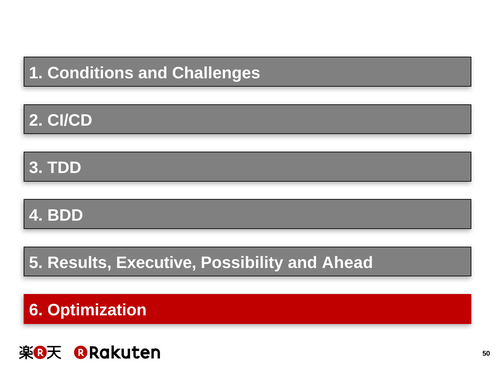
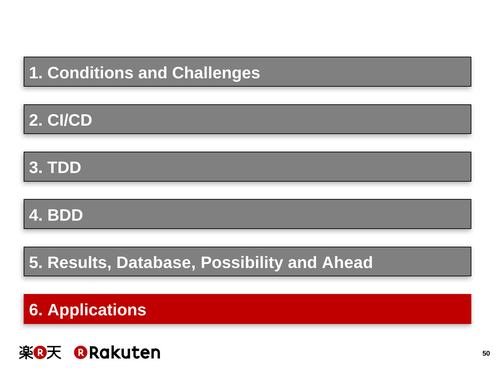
Executive: Executive -> Database
Optimization: Optimization -> Applications
